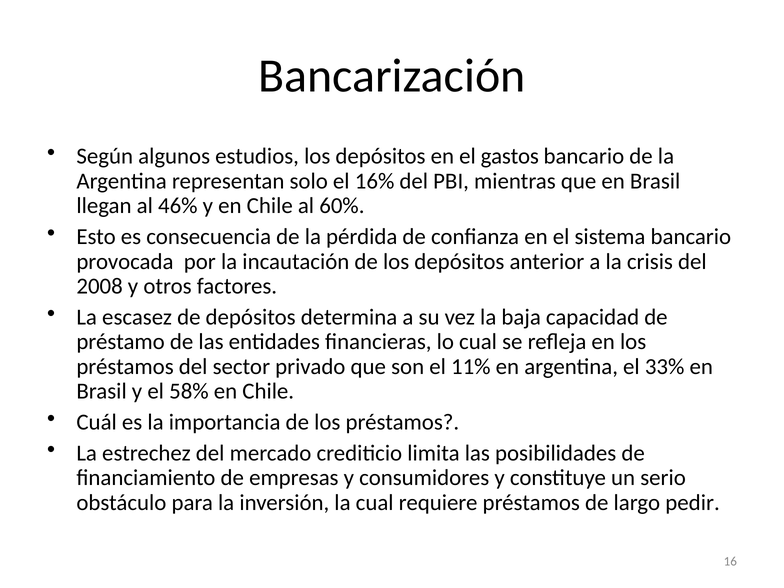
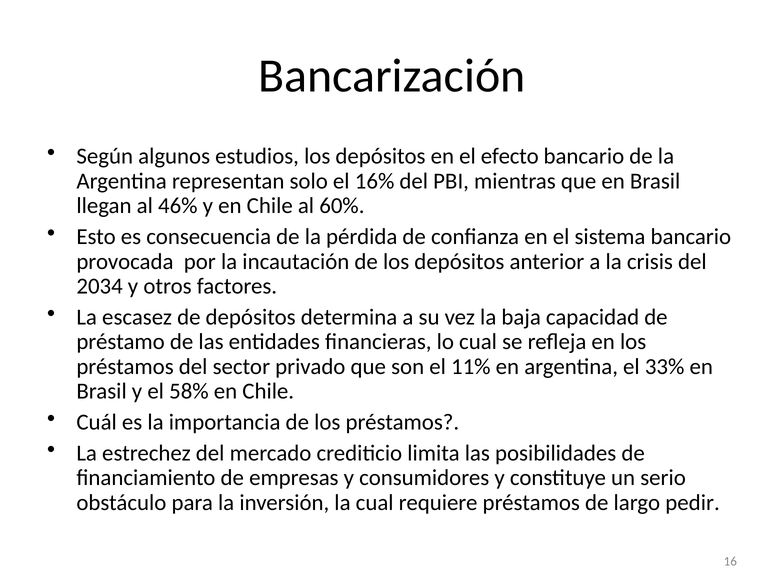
gastos: gastos -> efecto
2008: 2008 -> 2034
